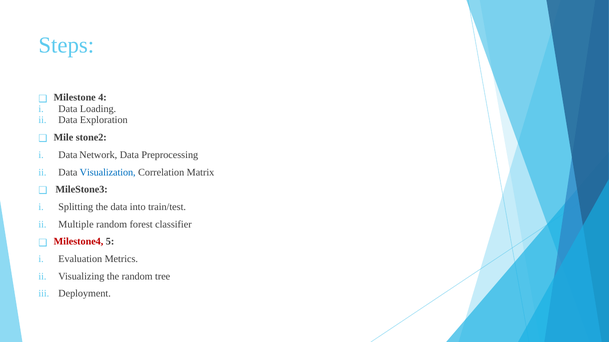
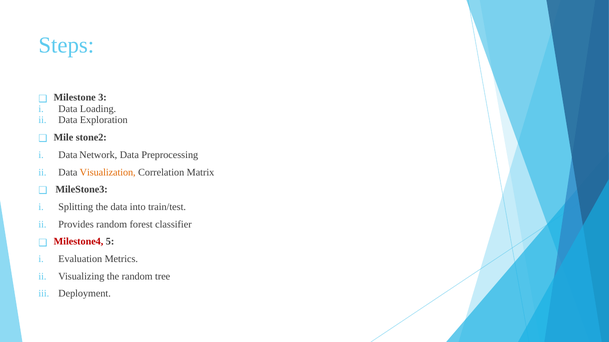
4: 4 -> 3
Visualization colour: blue -> orange
Multiple: Multiple -> Provides
